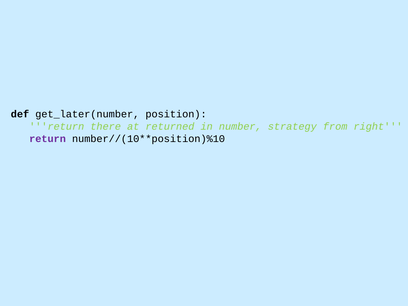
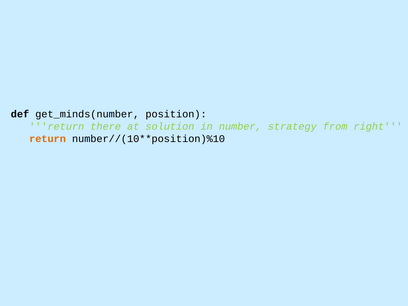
get_later(number: get_later(number -> get_minds(number
returned: returned -> solution
return at (48, 139) colour: purple -> orange
